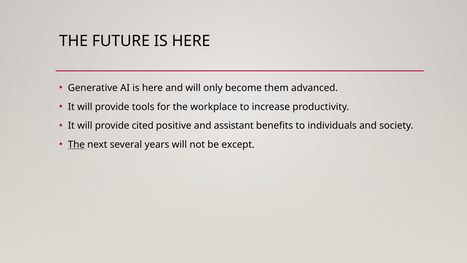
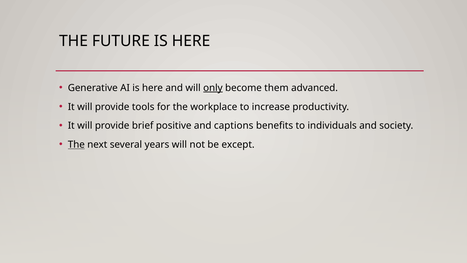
only underline: none -> present
cited: cited -> brief
assistant: assistant -> captions
